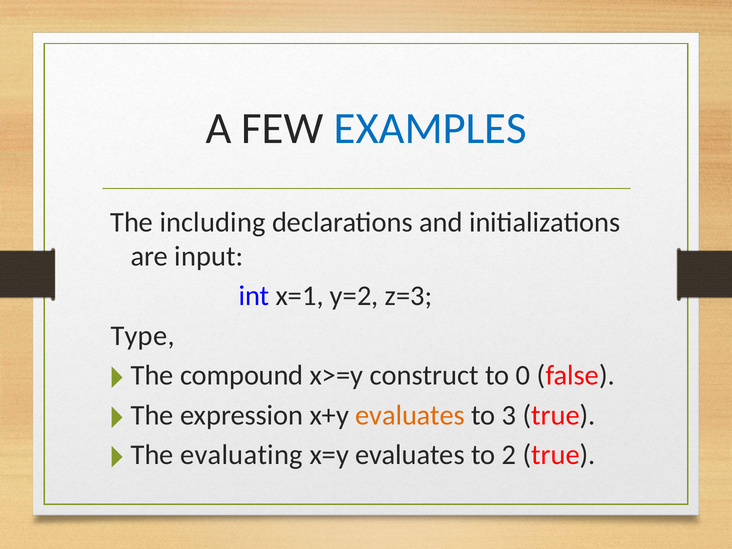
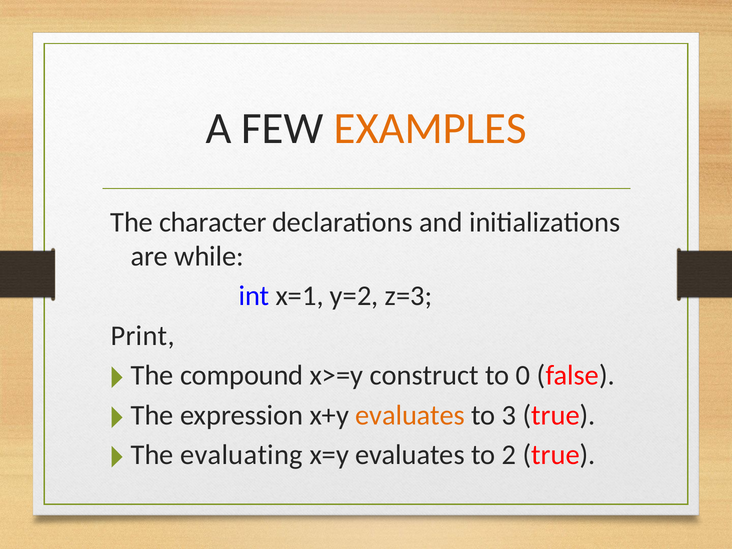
EXAMPLES colour: blue -> orange
including: including -> character
input: input -> while
Type: Type -> Print
